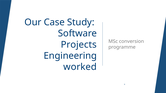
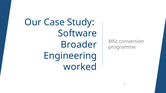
Projects: Projects -> Broader
